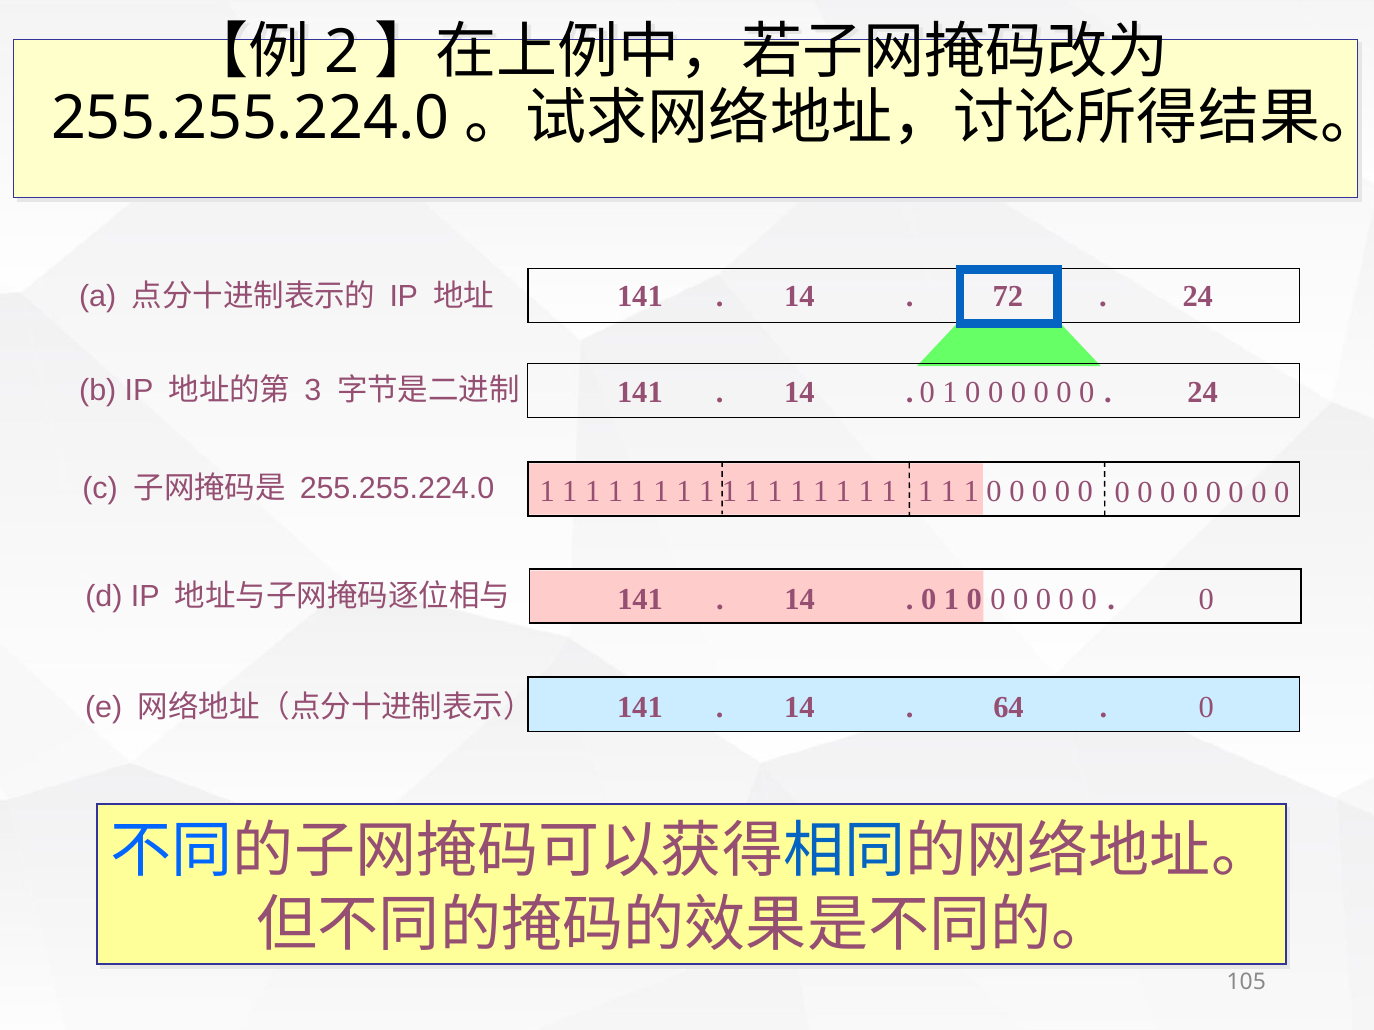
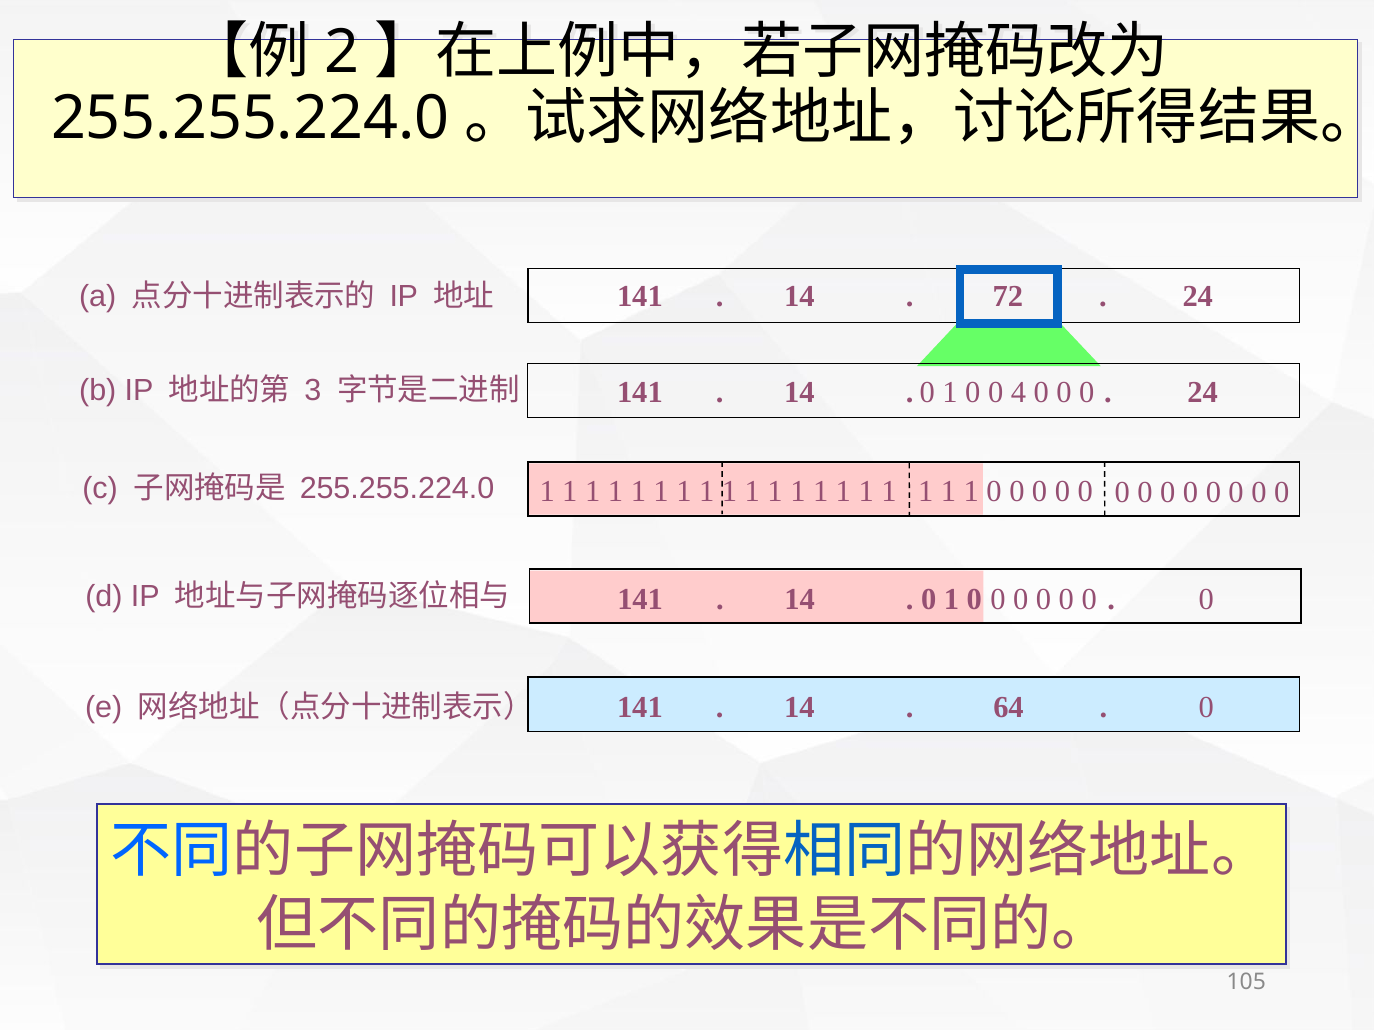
0 at (1019, 393): 0 -> 4
